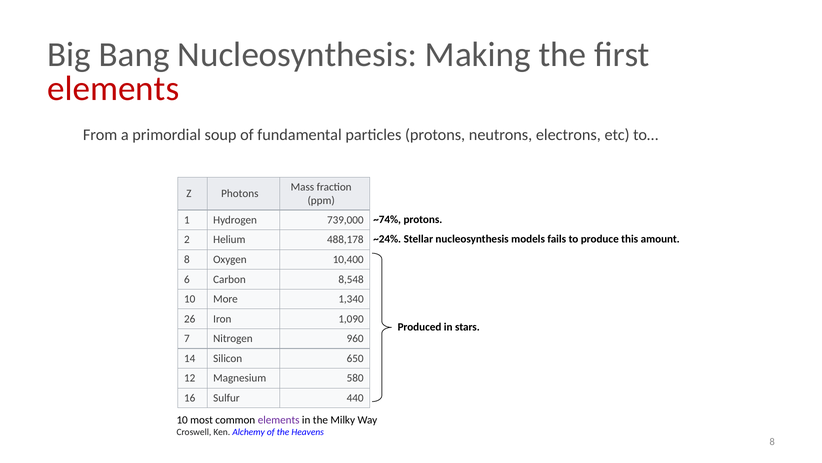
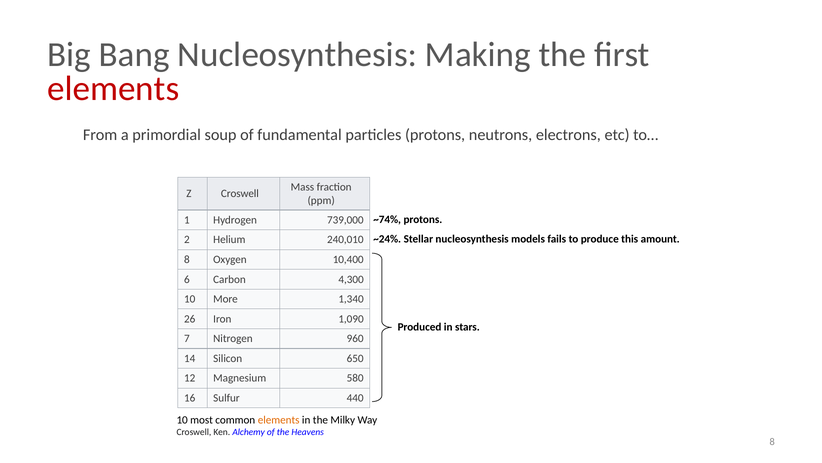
Z Photons: Photons -> Croswell
488,178: 488,178 -> 240,010
8,548: 8,548 -> 4,300
elements at (279, 419) colour: purple -> orange
